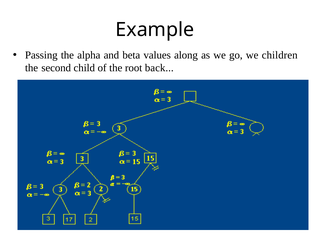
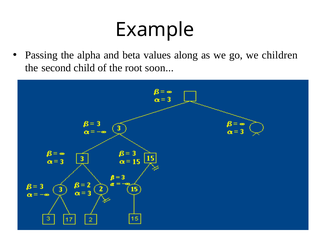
back: back -> soon
